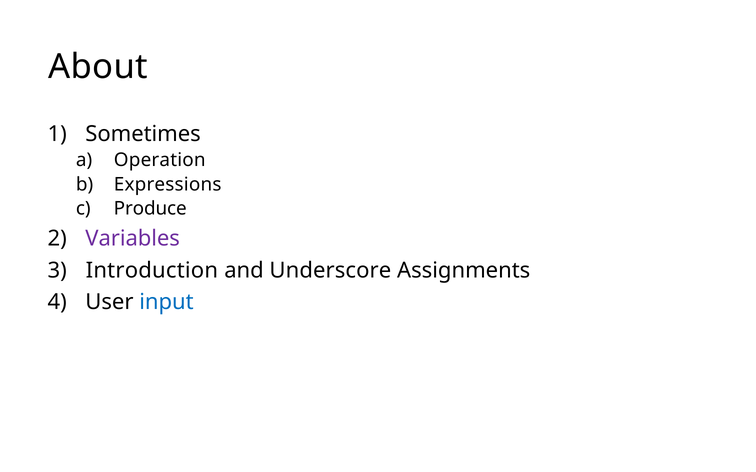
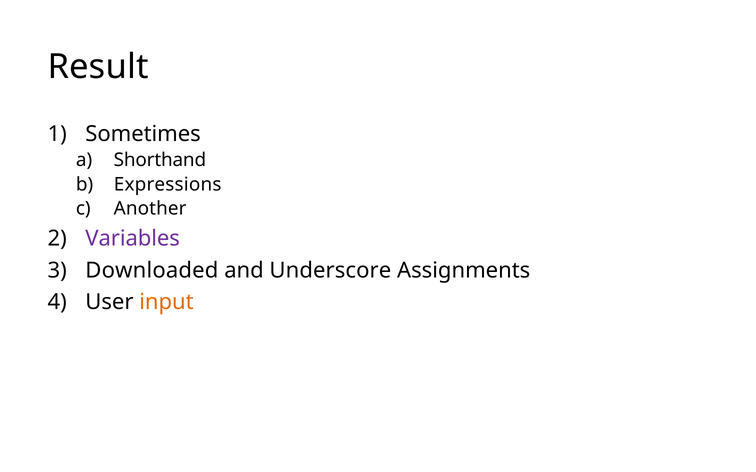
About: About -> Result
Operation: Operation -> Shorthand
Produce: Produce -> Another
Introduction: Introduction -> Downloaded
input colour: blue -> orange
